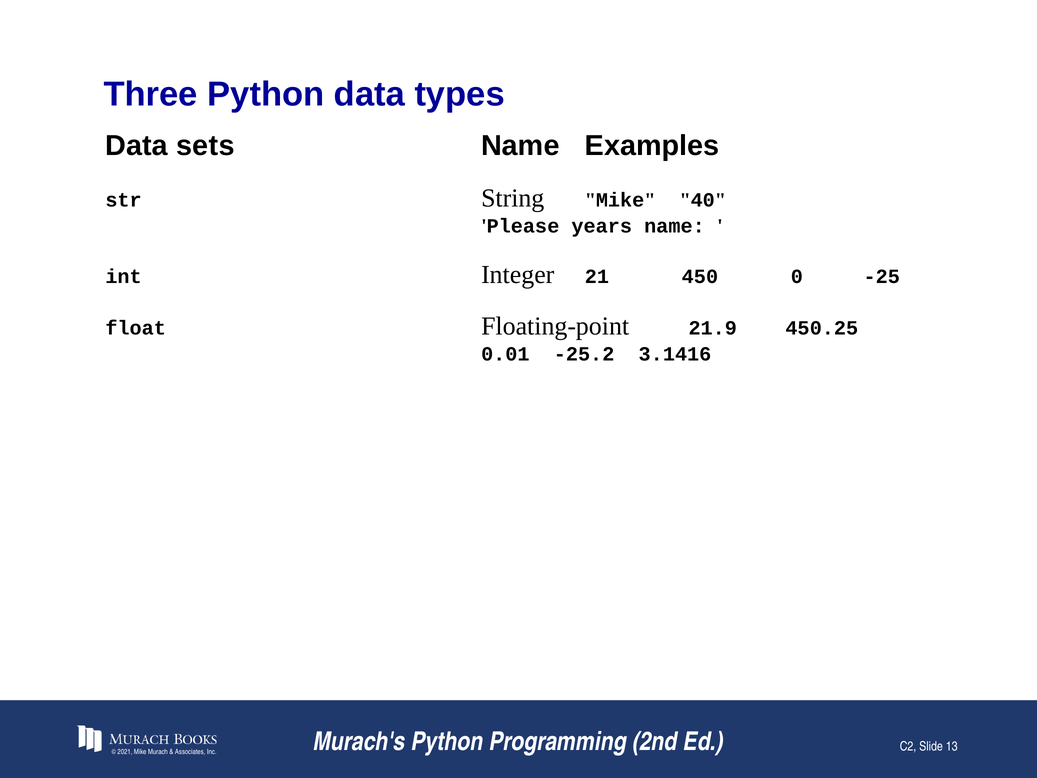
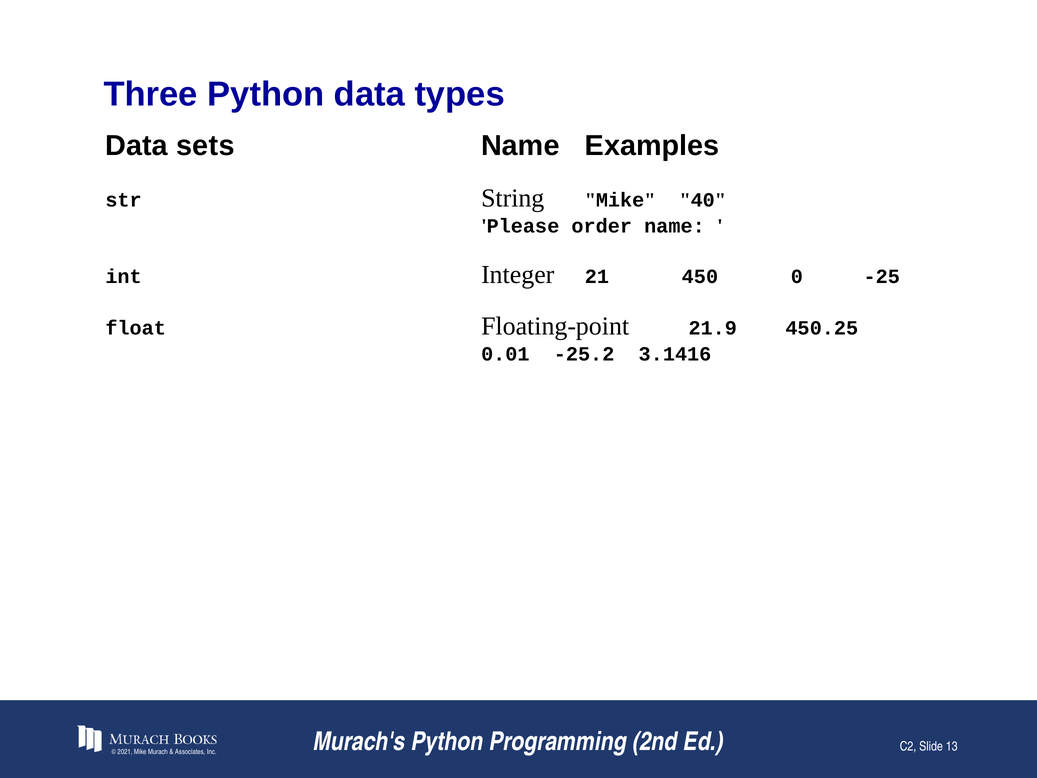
years: years -> order
